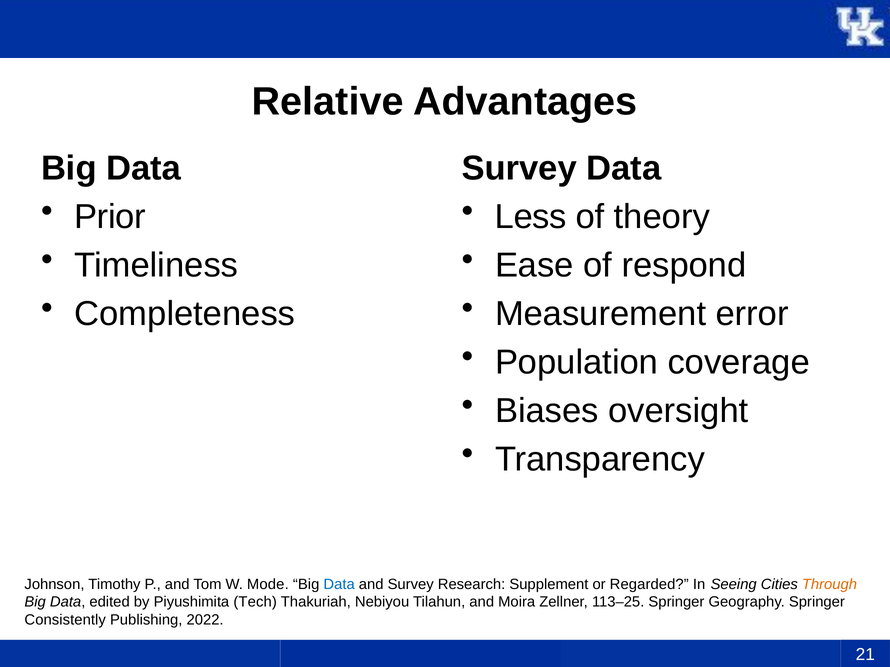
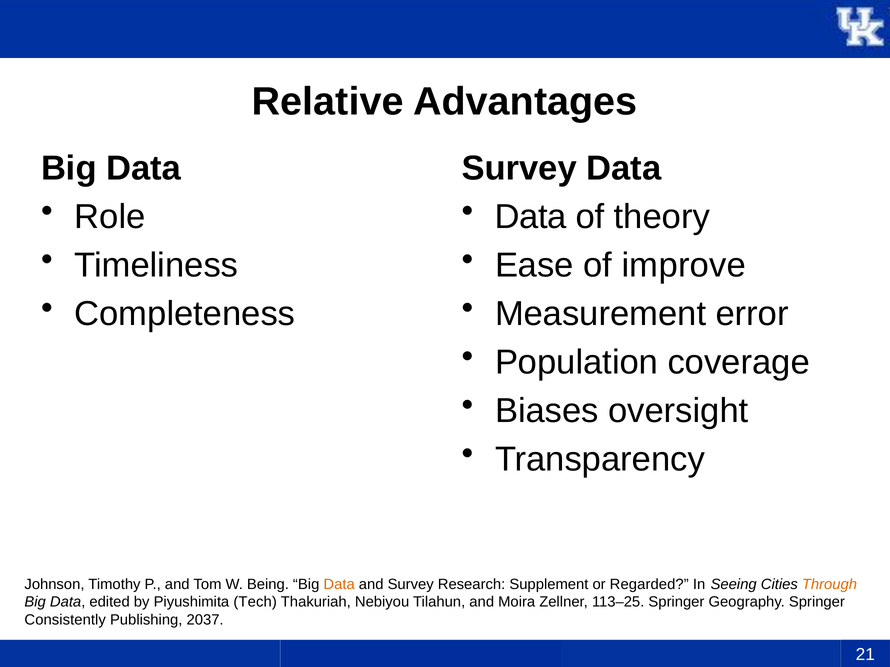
Prior: Prior -> Role
Less at (531, 217): Less -> Data
respond: respond -> improve
Mode: Mode -> Being
Data at (339, 585) colour: blue -> orange
2022: 2022 -> 2037
